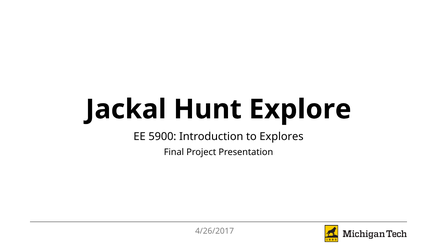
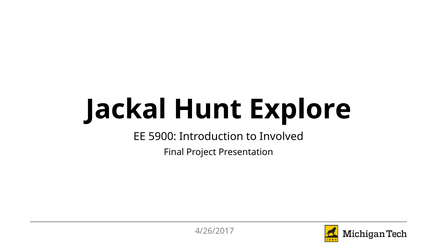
Explores: Explores -> Involved
